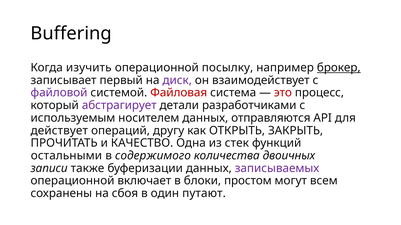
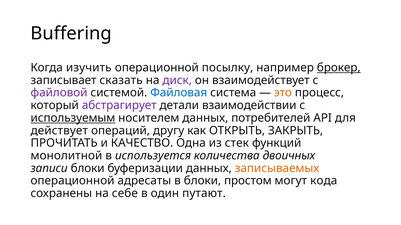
первый: первый -> сказать
Файловая colour: red -> blue
это colour: red -> orange
разработчиками: разработчиками -> взаимодействии
используемым underline: none -> present
отправляются: отправляются -> потребителей
остальными: остальными -> монолитной
содержимого: содержимого -> используется
записи также: также -> блоки
записываемых colour: purple -> orange
включает: включает -> адресаты
всем: всем -> кода
сбоя: сбоя -> себе
